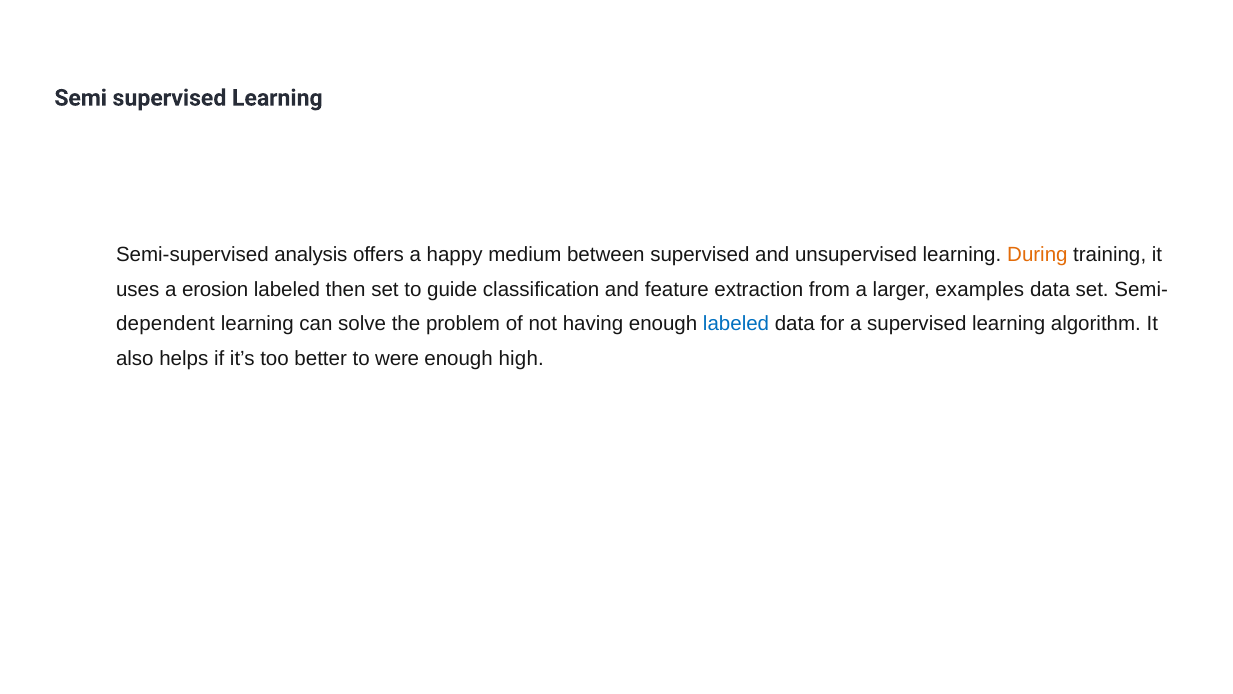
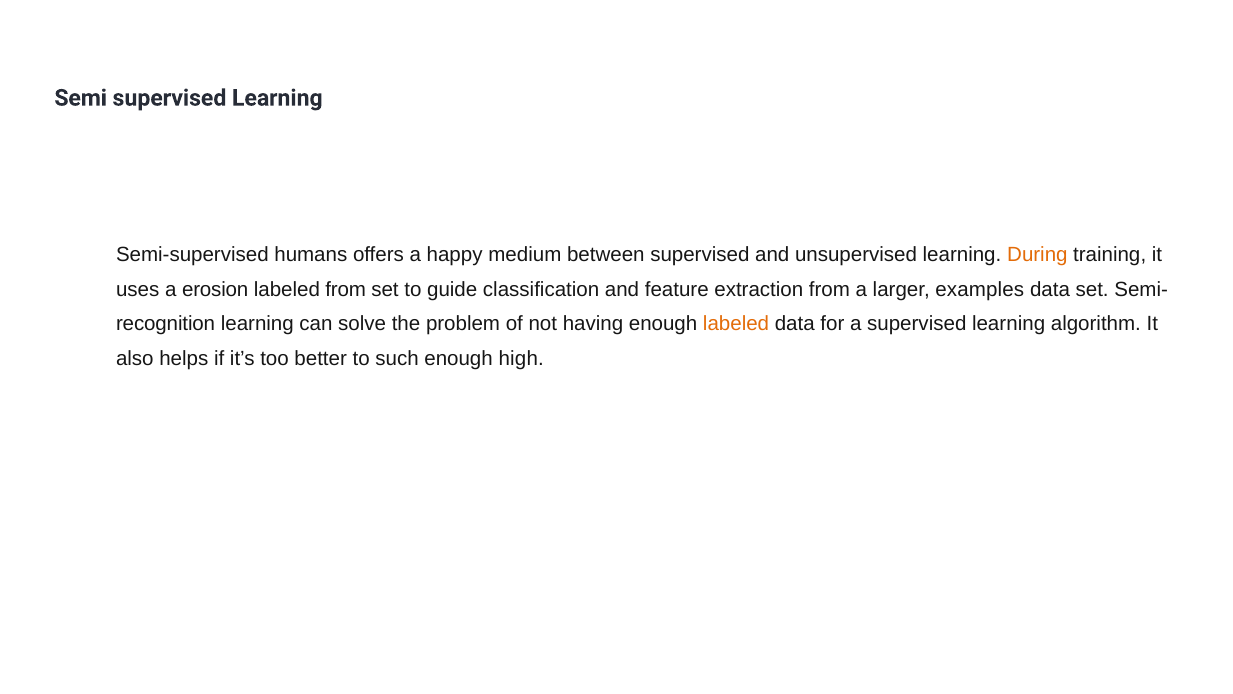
analysis: analysis -> humans
labeled then: then -> from
dependent: dependent -> recognition
labeled at (736, 324) colour: blue -> orange
were: were -> such
